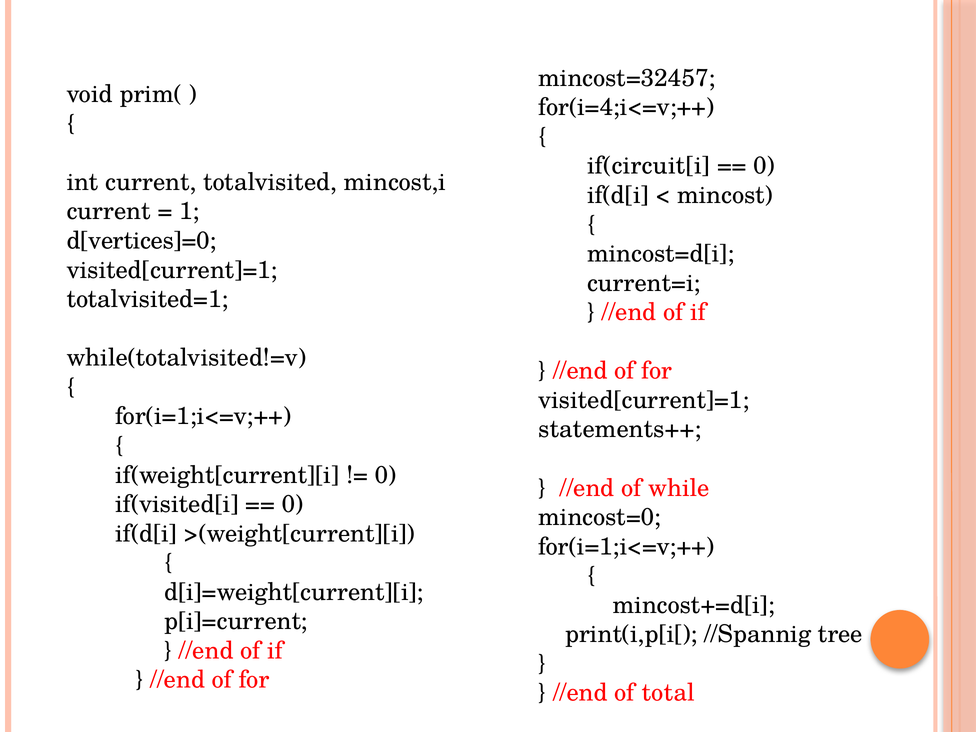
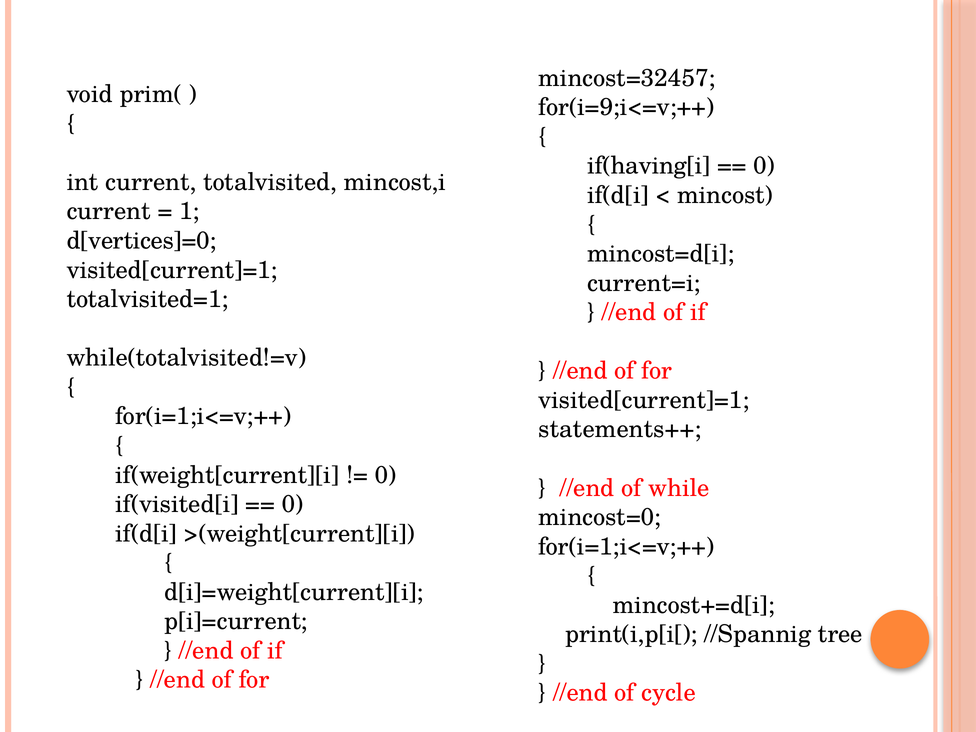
for(i=4;i<=v;++: for(i=4;i<=v;++ -> for(i=9;i<=v;++
if(circuit[i: if(circuit[i -> if(having[i
total: total -> cycle
